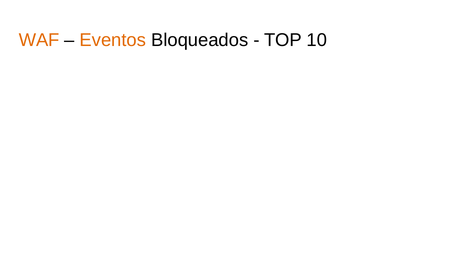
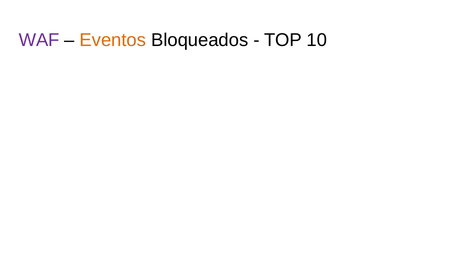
WAF colour: orange -> purple
